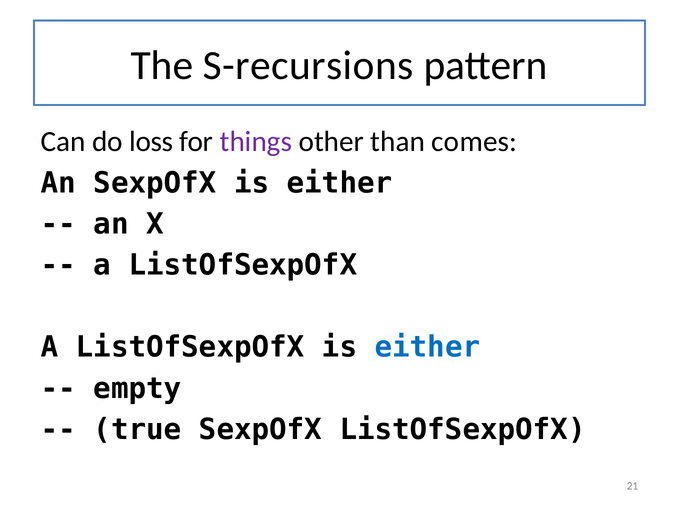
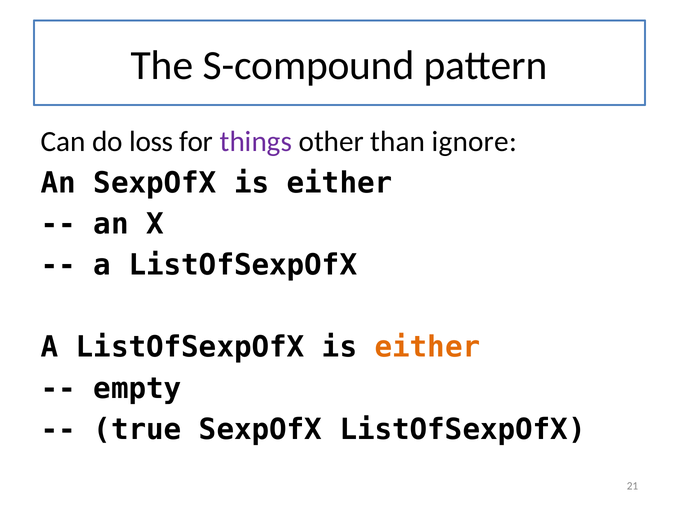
S-recursions: S-recursions -> S-compound
comes: comes -> ignore
either at (427, 348) colour: blue -> orange
